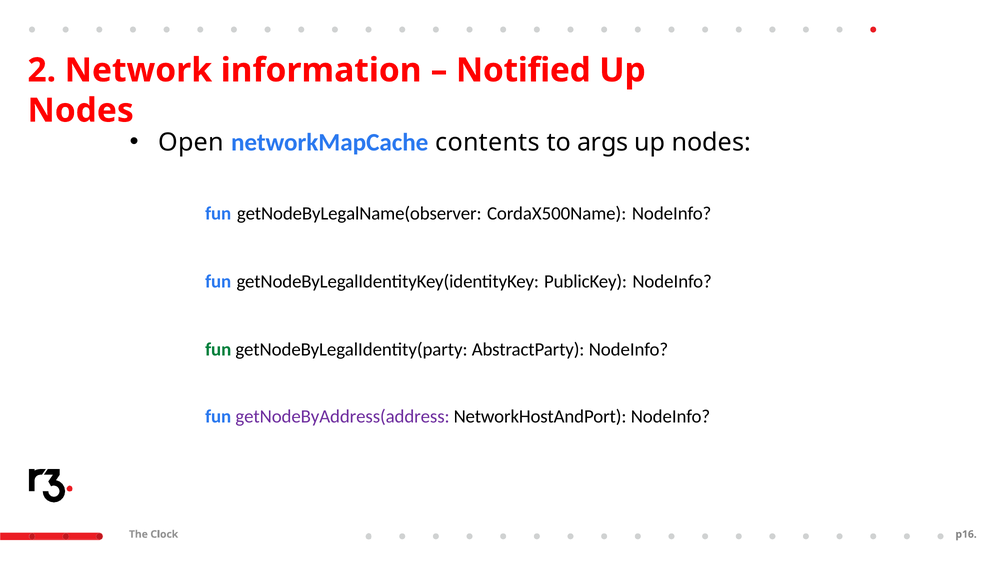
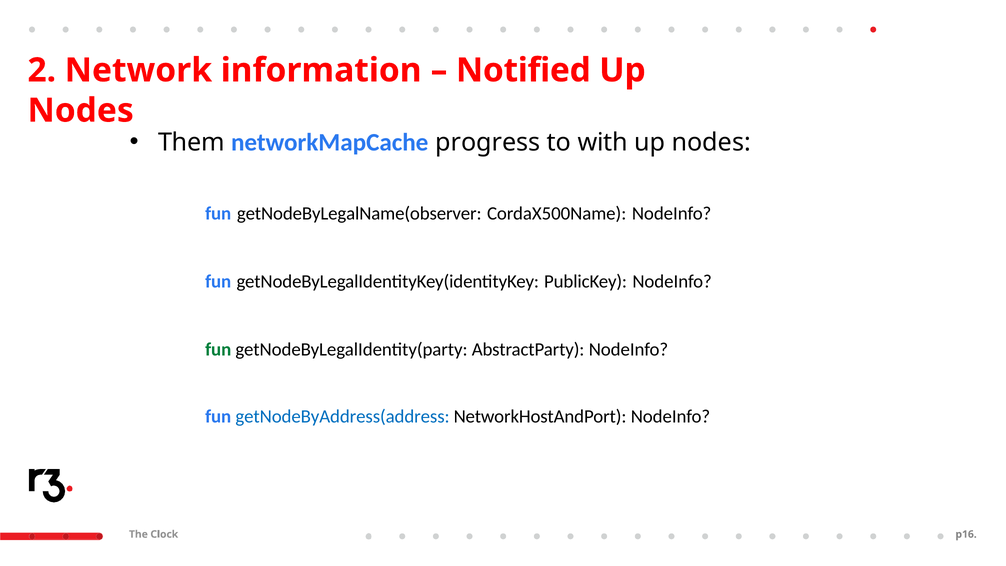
Open: Open -> Them
contents: contents -> progress
args: args -> with
getNodeByAddress(address colour: purple -> blue
